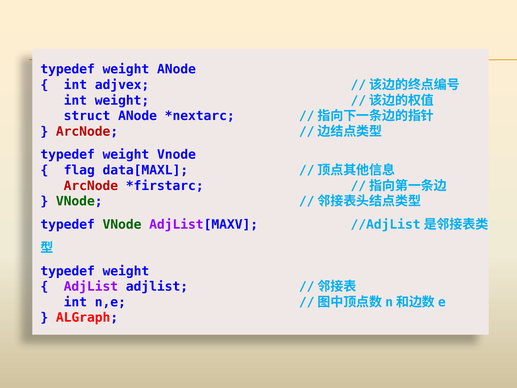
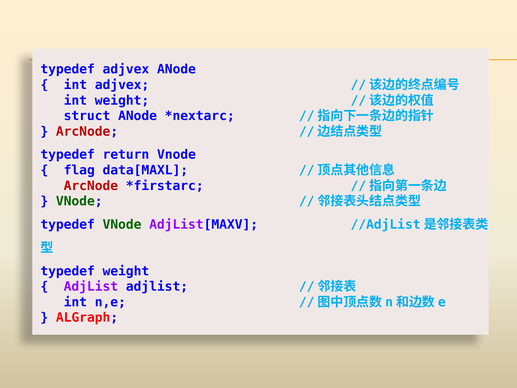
weight at (126, 69): weight -> adjvex
weight at (126, 155): weight -> return
